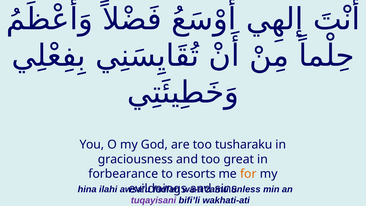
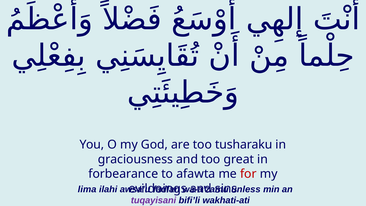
resorts: resorts -> afawta
for colour: orange -> red
hina: hina -> lima
